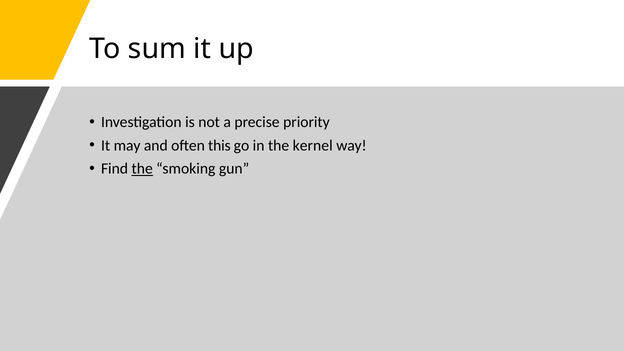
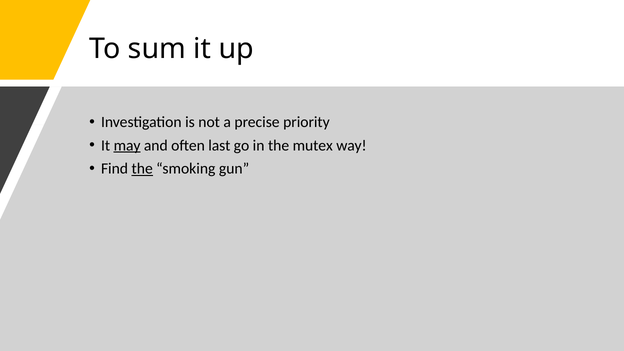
may underline: none -> present
this: this -> last
kernel: kernel -> mutex
